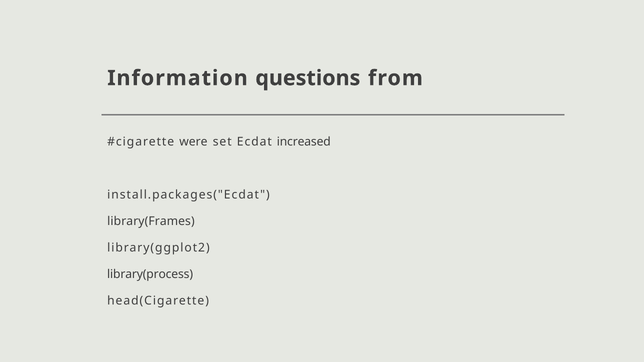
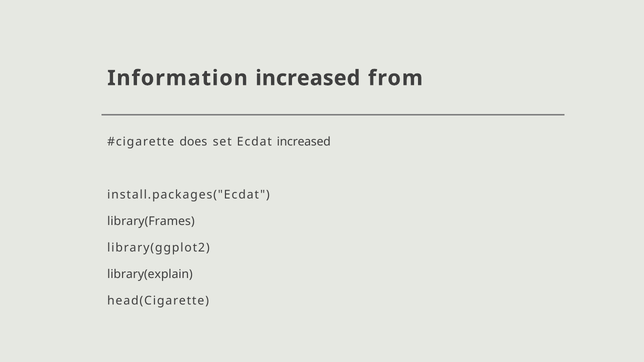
Information questions: questions -> increased
were: were -> does
library(process: library(process -> library(explain
